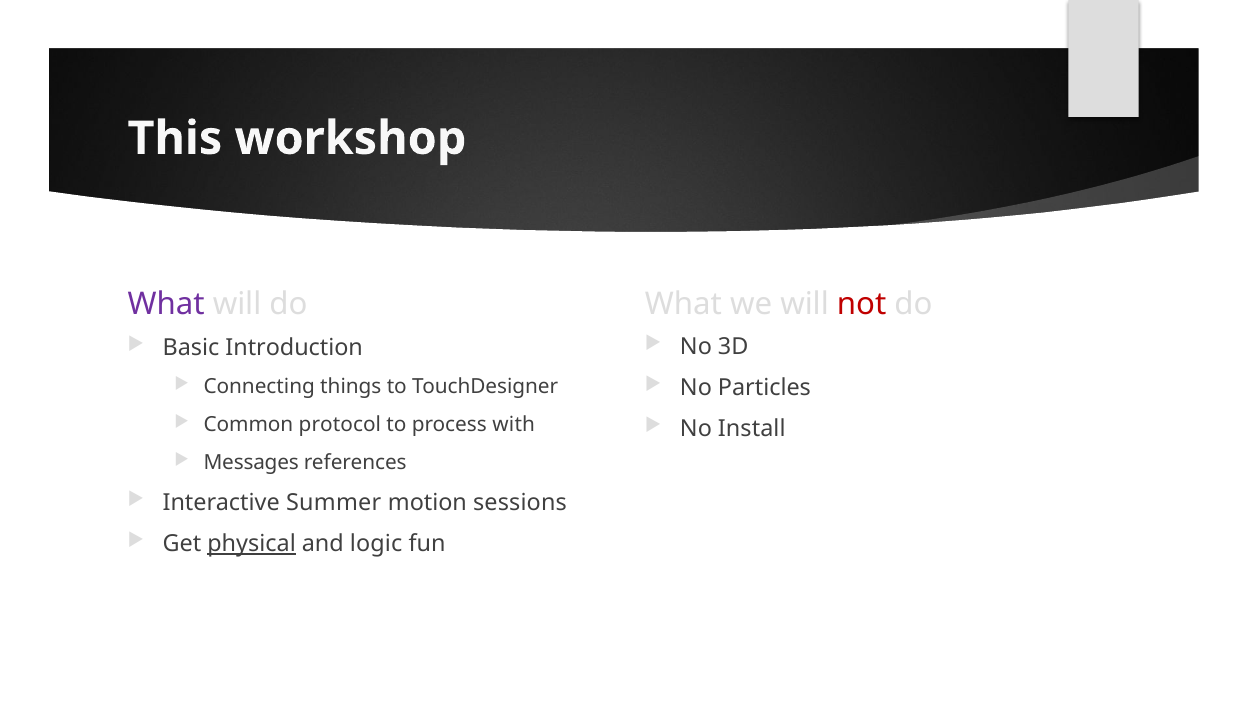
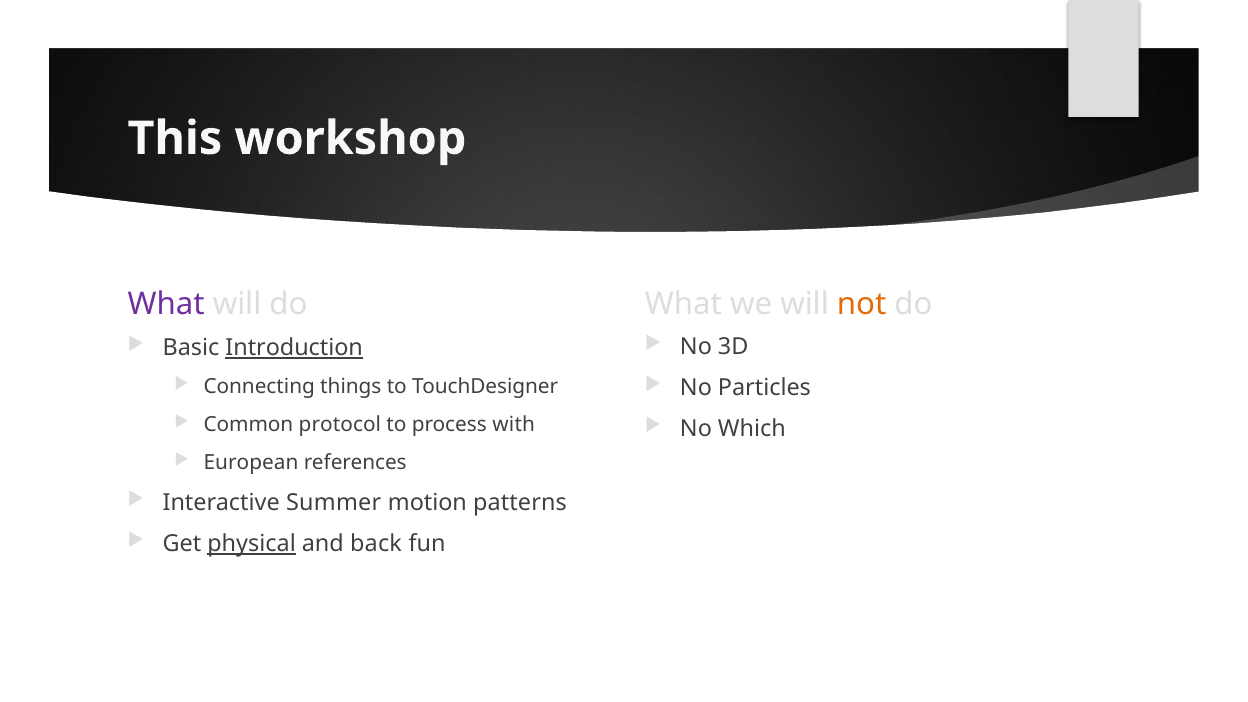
not colour: red -> orange
Introduction underline: none -> present
Install: Install -> Which
Messages: Messages -> European
sessions: sessions -> patterns
logic: logic -> back
